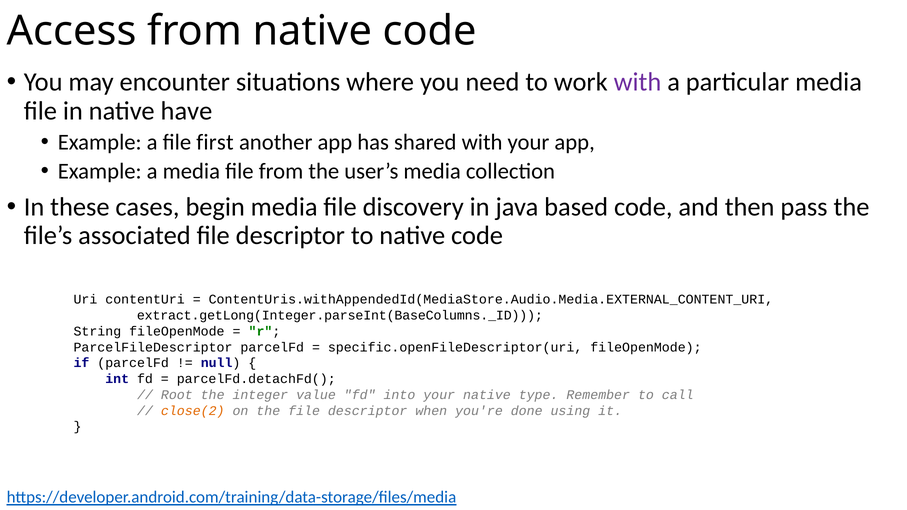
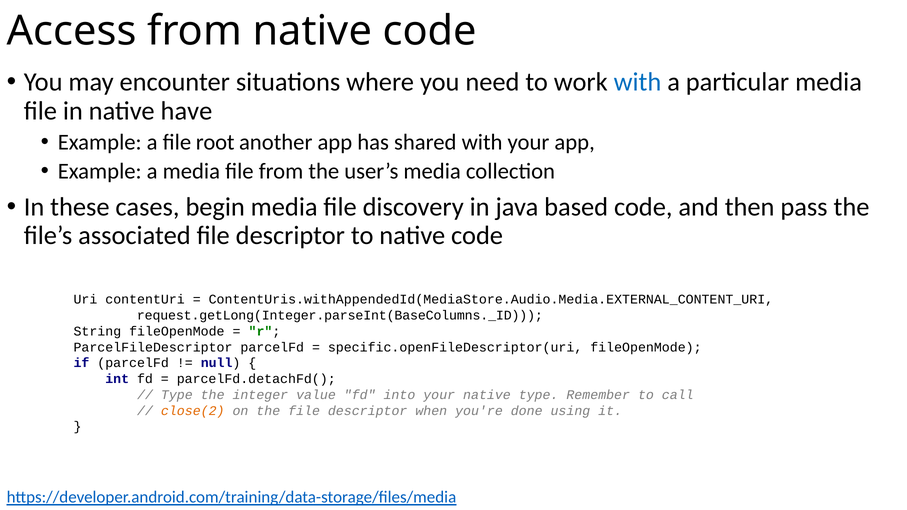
with at (638, 82) colour: purple -> blue
first: first -> root
extract.getLong(Integer.parseInt(BaseColumns._ID: extract.getLong(Integer.parseInt(BaseColumns._ID -> request.getLong(Integer.parseInt(BaseColumns._ID
Root at (177, 395): Root -> Type
